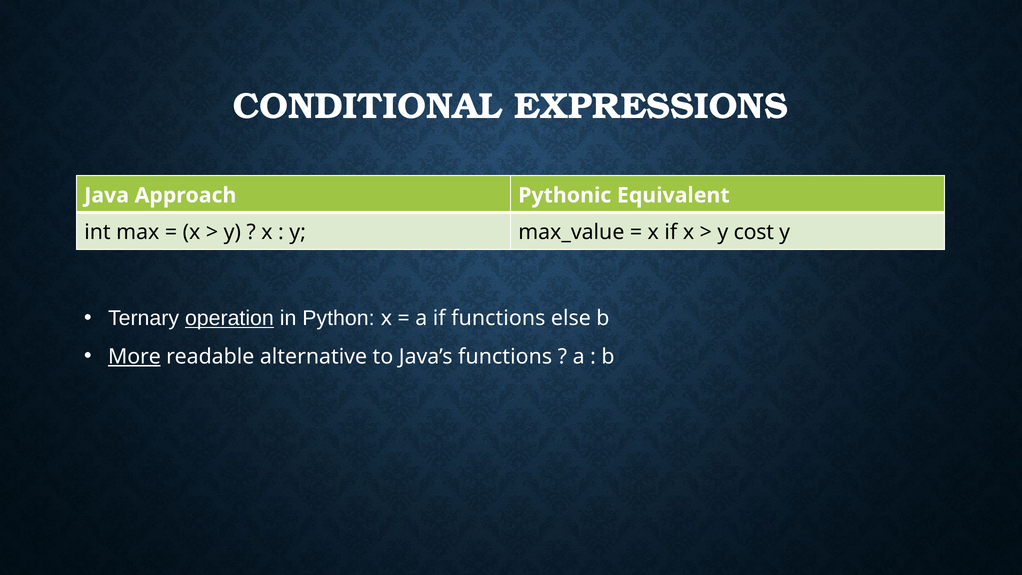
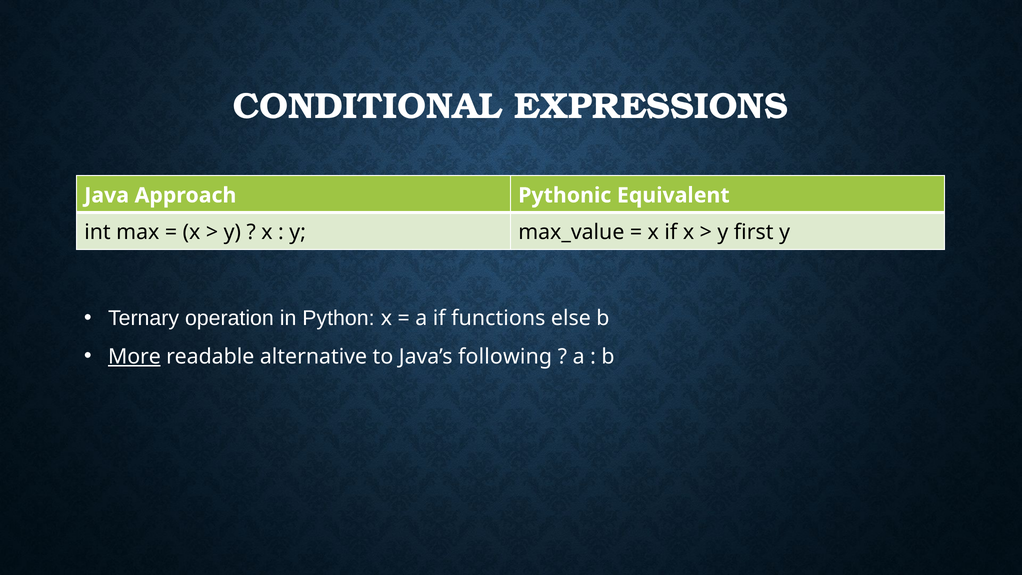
cost: cost -> first
operation underline: present -> none
Java’s functions: functions -> following
